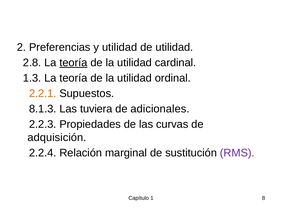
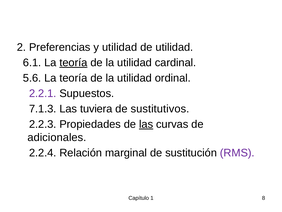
2.8: 2.8 -> 6.1
1.3: 1.3 -> 5.6
2.2.1 colour: orange -> purple
8.1.3: 8.1.3 -> 7.1.3
adicionales: adicionales -> sustitutivos
las at (146, 124) underline: none -> present
adquisición: adquisición -> adicionales
